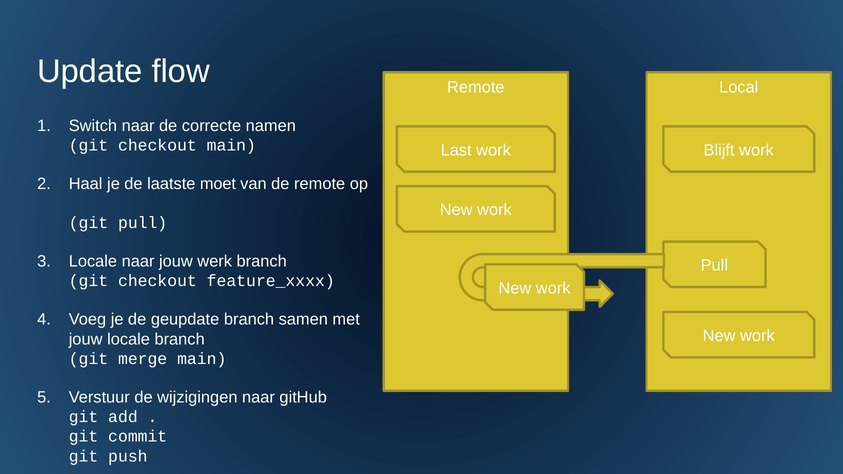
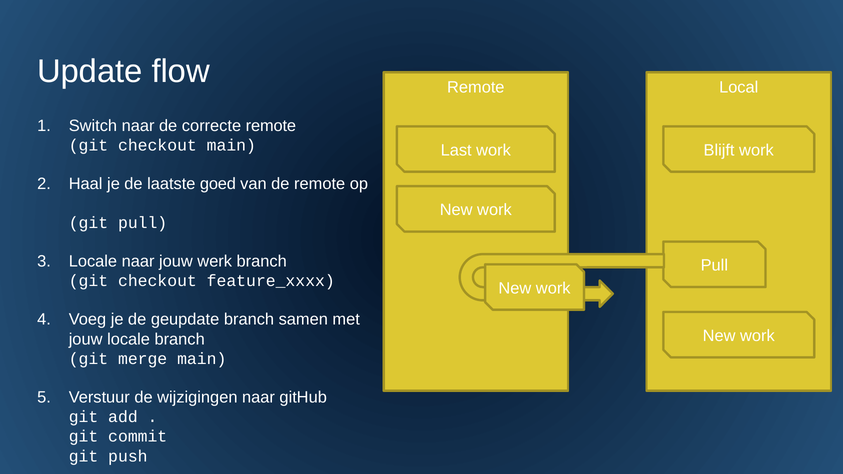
correcte namen: namen -> remote
moet: moet -> goed
